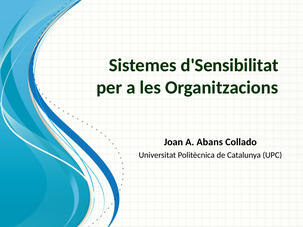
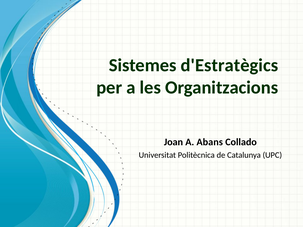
d'Sensibilitat: d'Sensibilitat -> d'Estratègics
